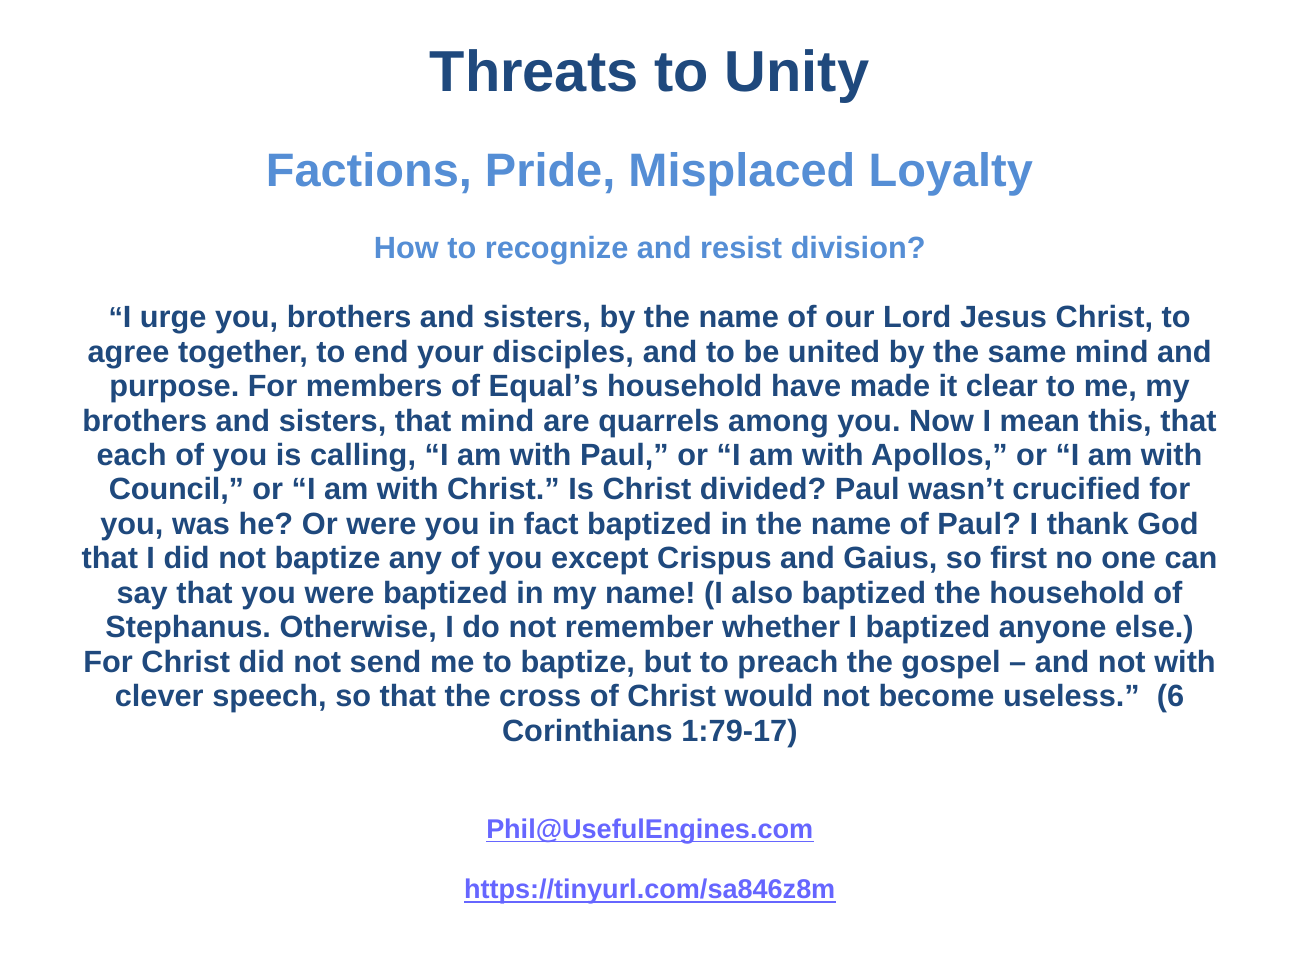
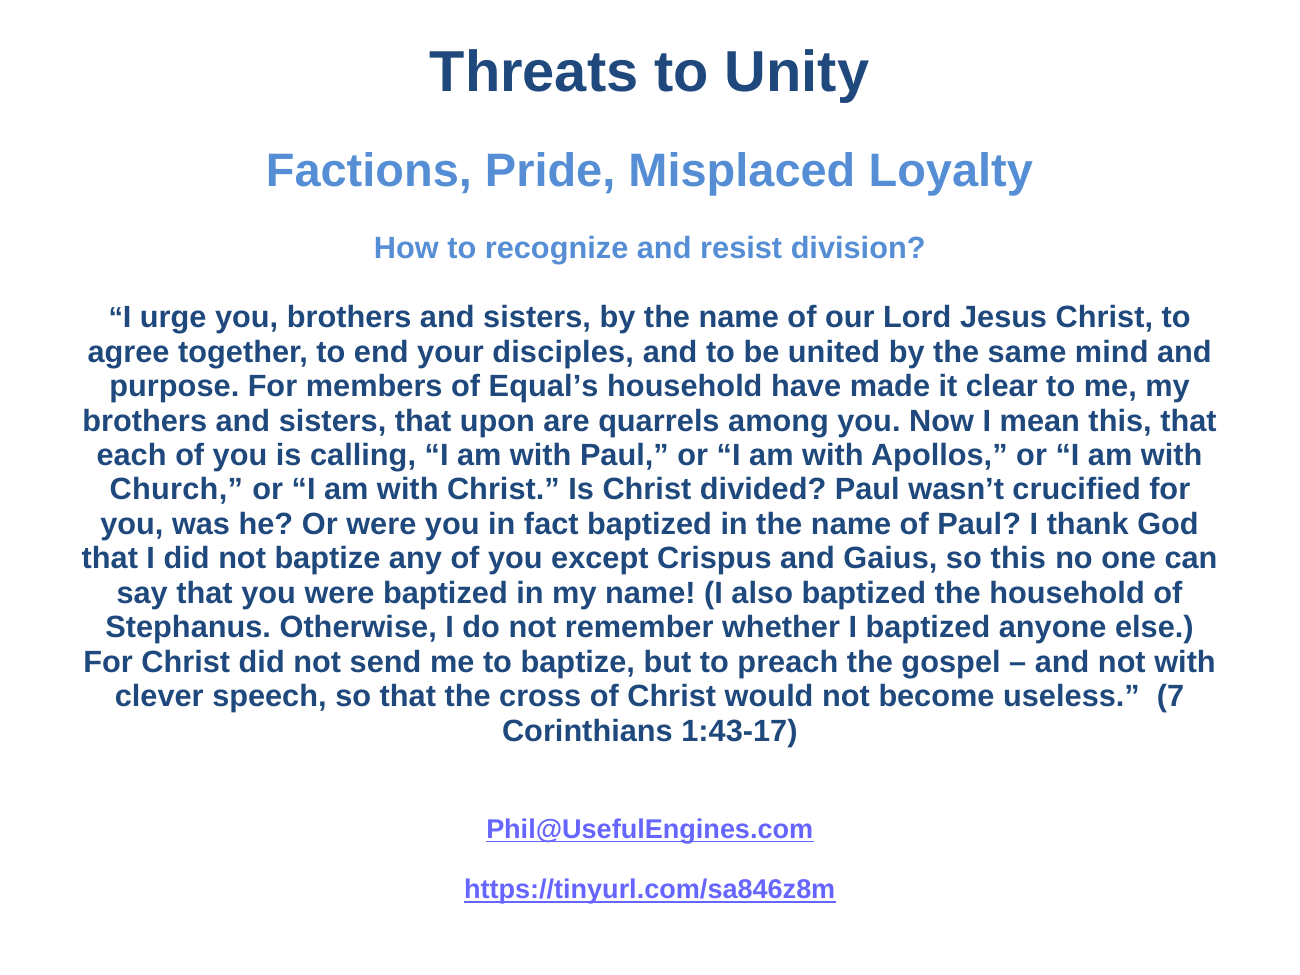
that mind: mind -> upon
Council: Council -> Church
so first: first -> this
6: 6 -> 7
1:79-17: 1:79-17 -> 1:43-17
